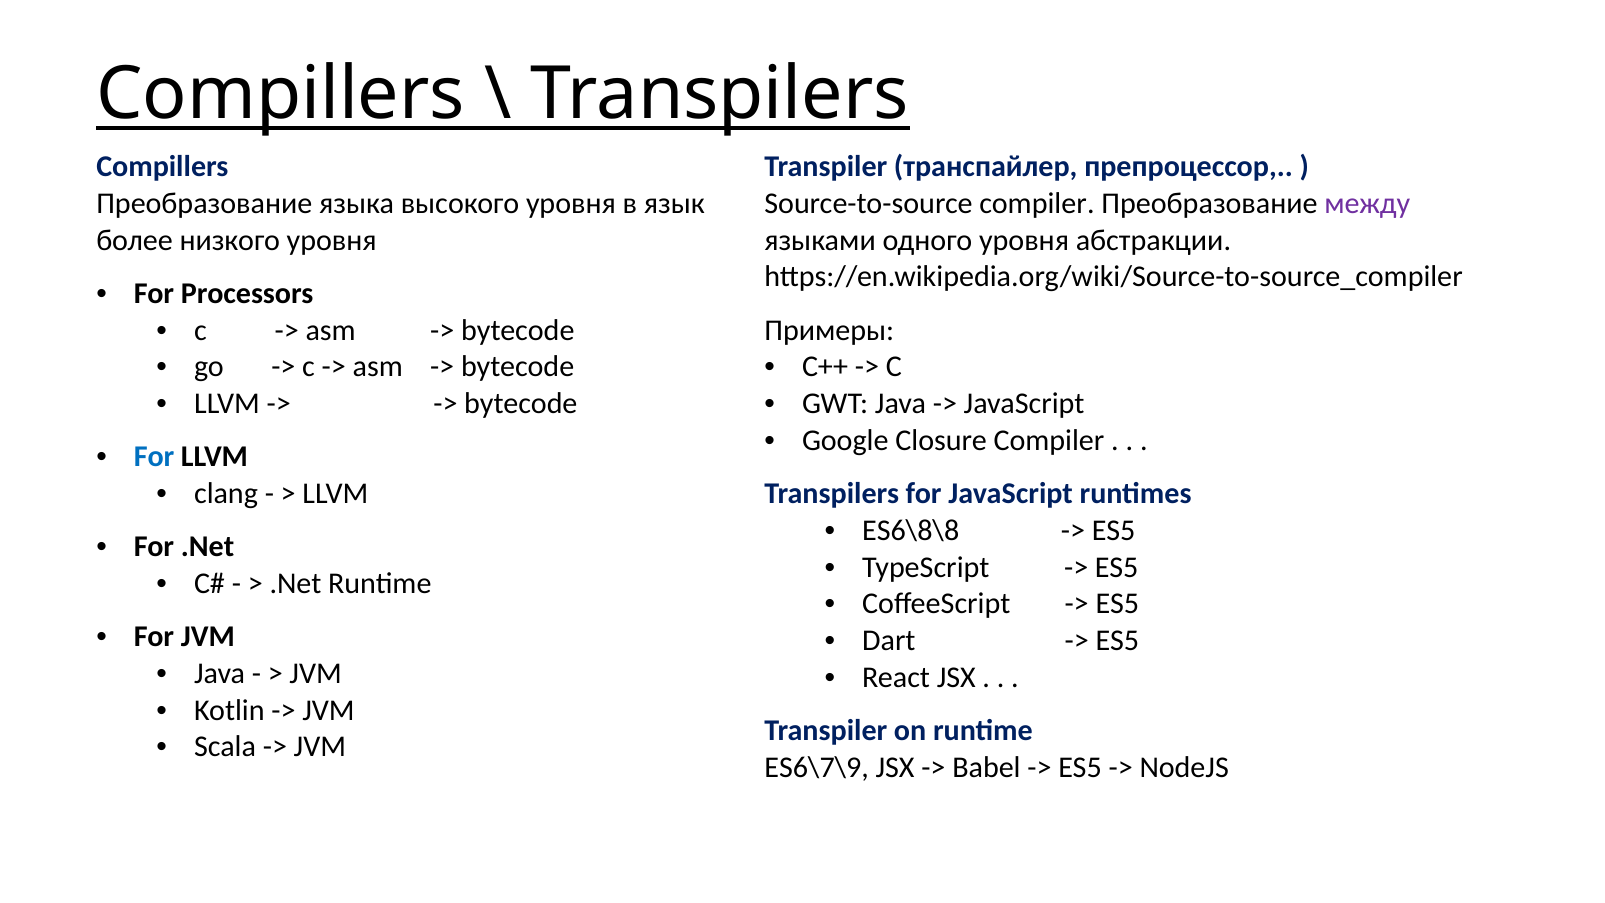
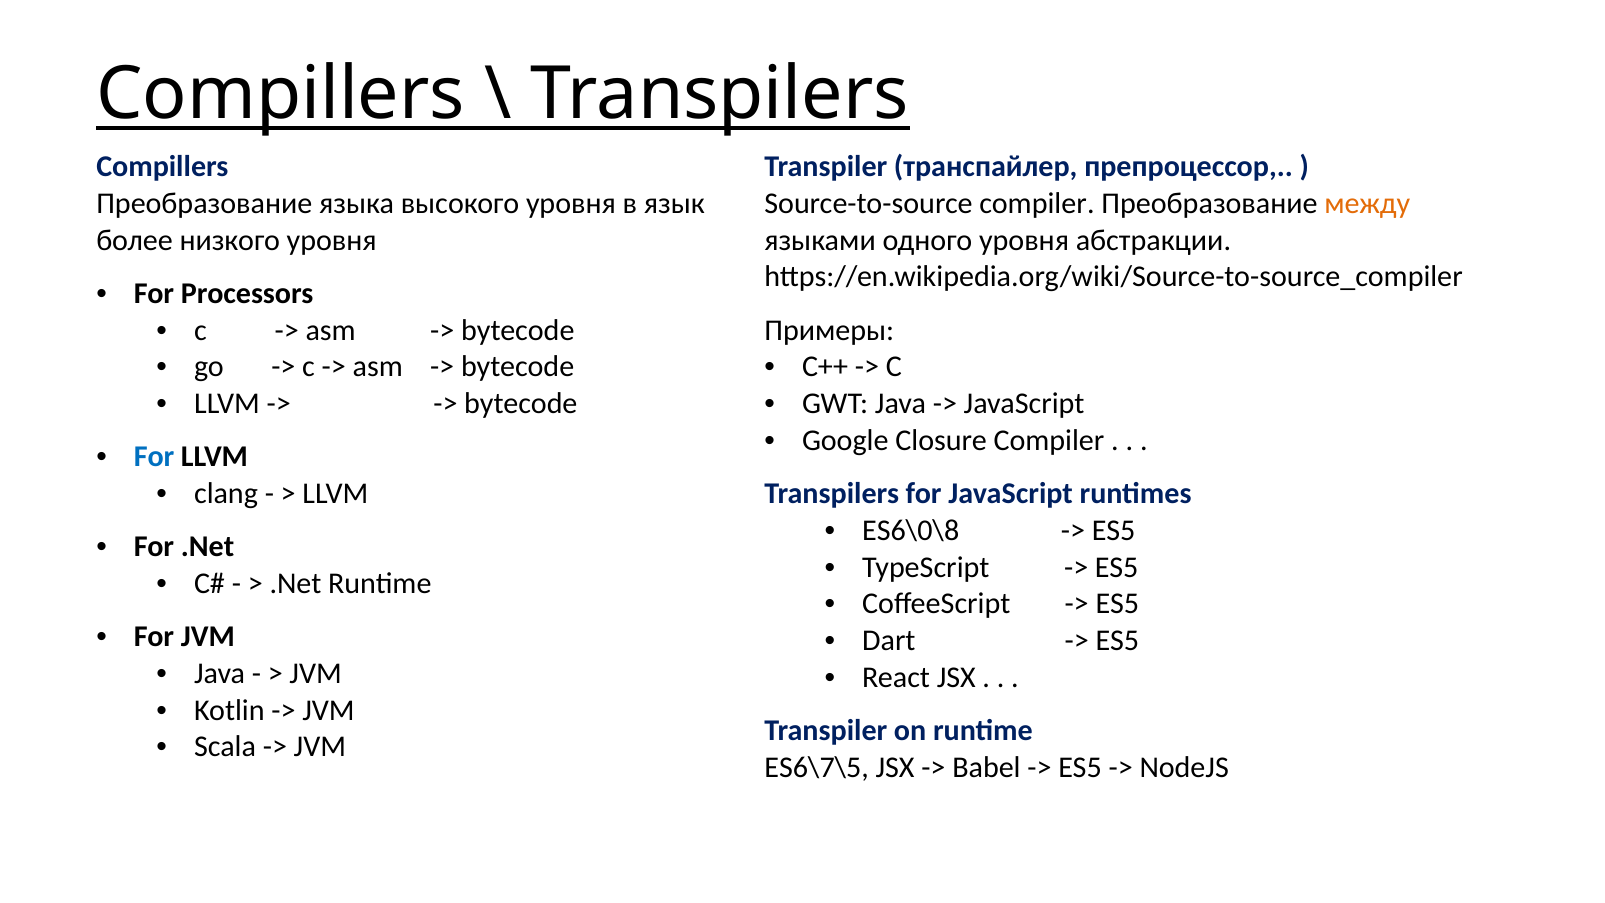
между colour: purple -> orange
ES6\8\8: ES6\8\8 -> ES6\0\8
ES6\7\9: ES6\7\9 -> ES6\7\5
